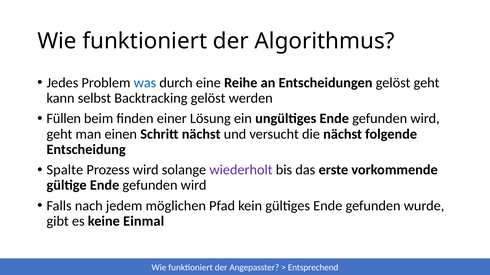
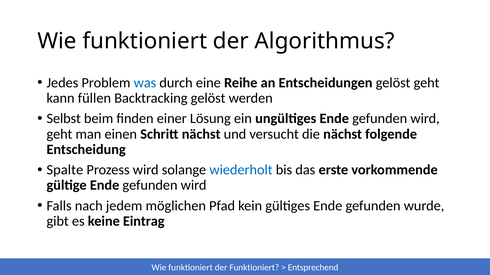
selbst: selbst -> füllen
Füllen: Füllen -> Selbst
wiederholt colour: purple -> blue
Einmal: Einmal -> Eintrag
der Angepasster: Angepasster -> Funktioniert
